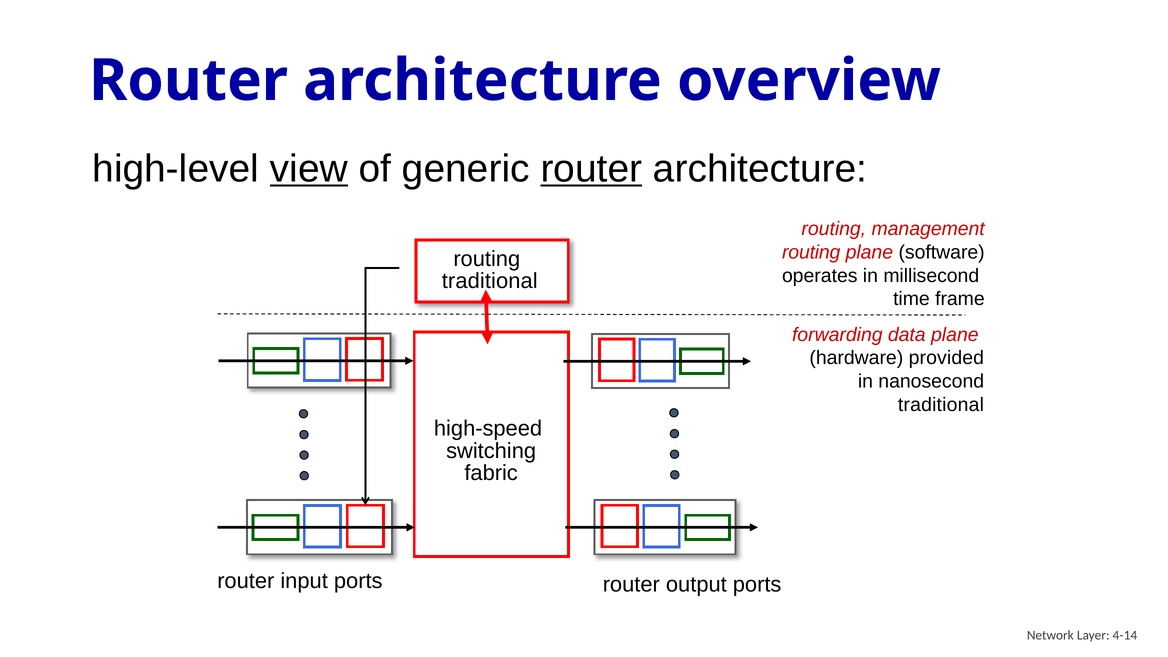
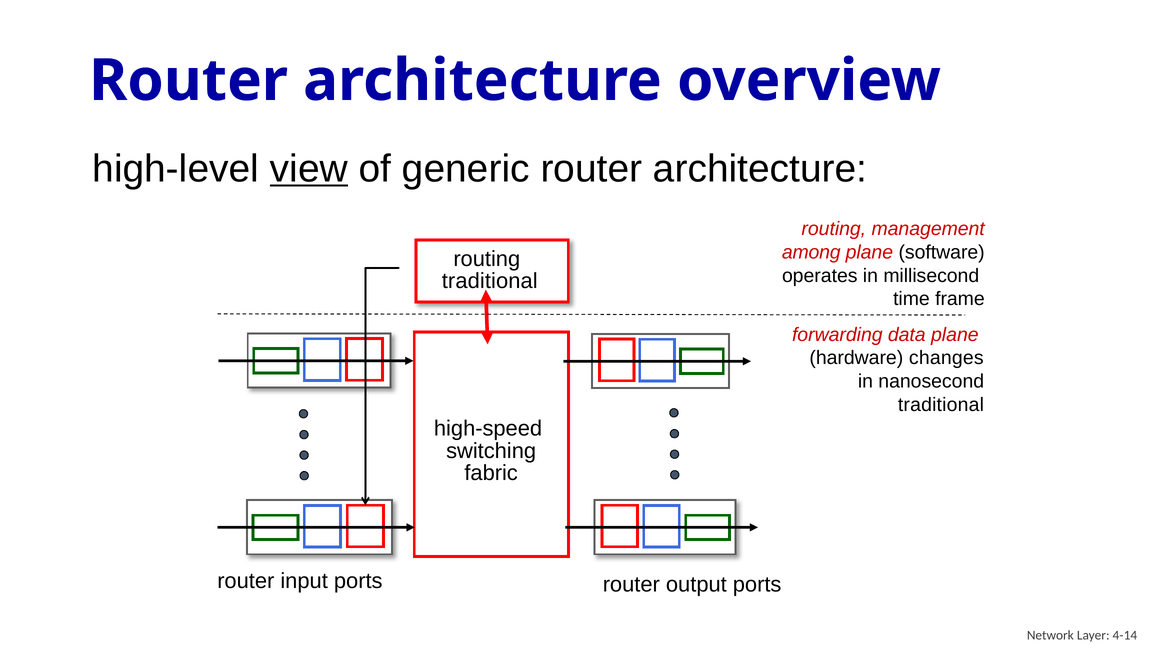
router at (591, 169) underline: present -> none
routing at (811, 252): routing -> among
provided: provided -> changes
